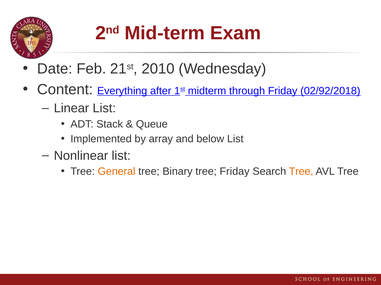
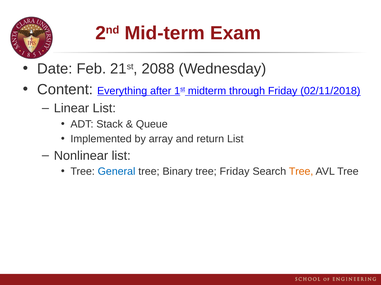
2010: 2010 -> 2088
02/92/2018: 02/92/2018 -> 02/11/2018
below: below -> return
General colour: orange -> blue
